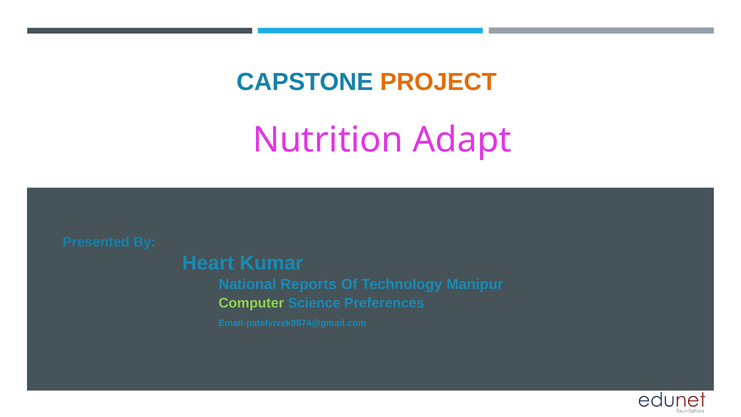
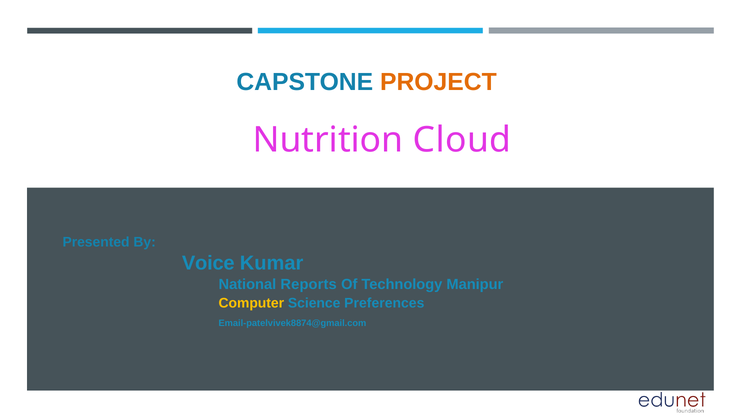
Adapt: Adapt -> Cloud
Heart: Heart -> Voice
Computer colour: light green -> yellow
